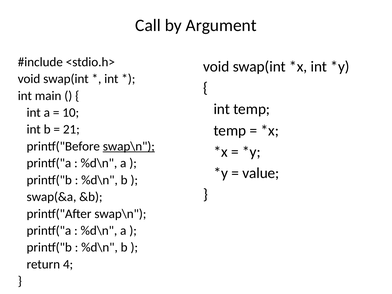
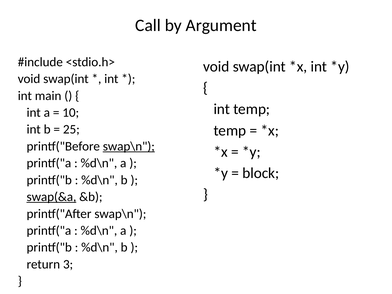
21: 21 -> 25
value: value -> block
swap(&a underline: none -> present
4: 4 -> 3
